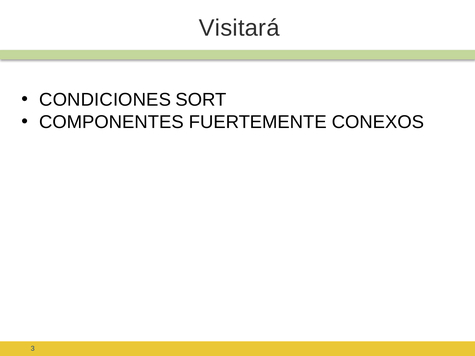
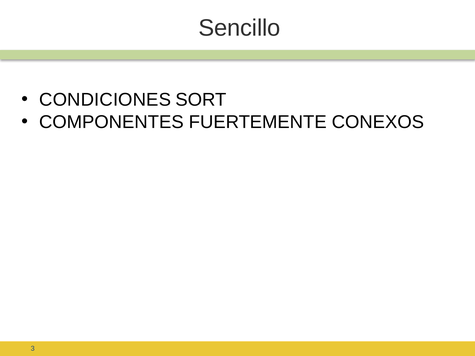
Visitará: Visitará -> Sencillo
